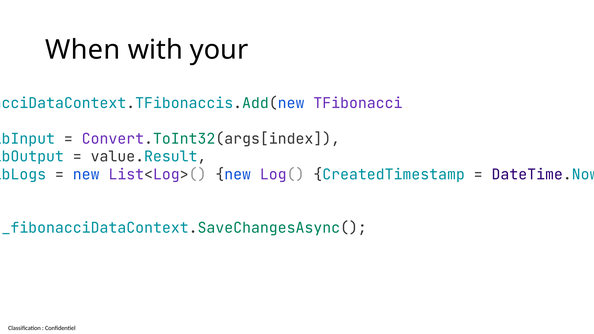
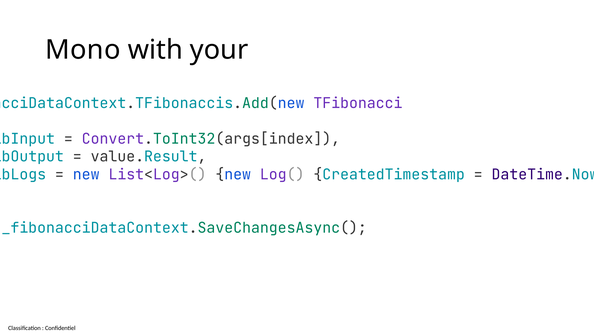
When: When -> Mono
